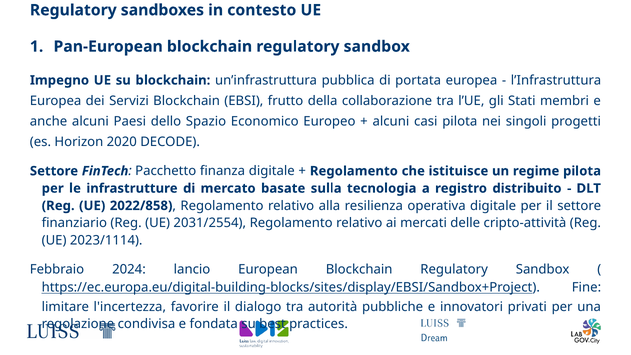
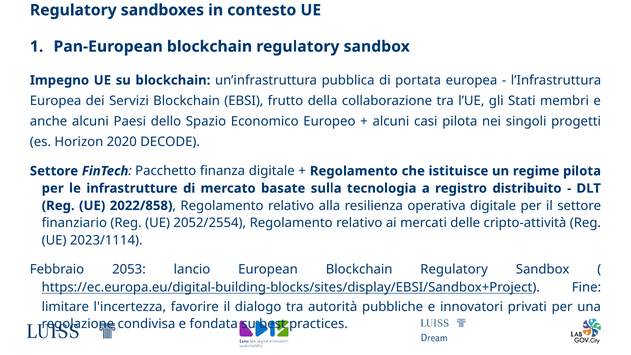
2031/2554: 2031/2554 -> 2052/2554
2024: 2024 -> 2053
